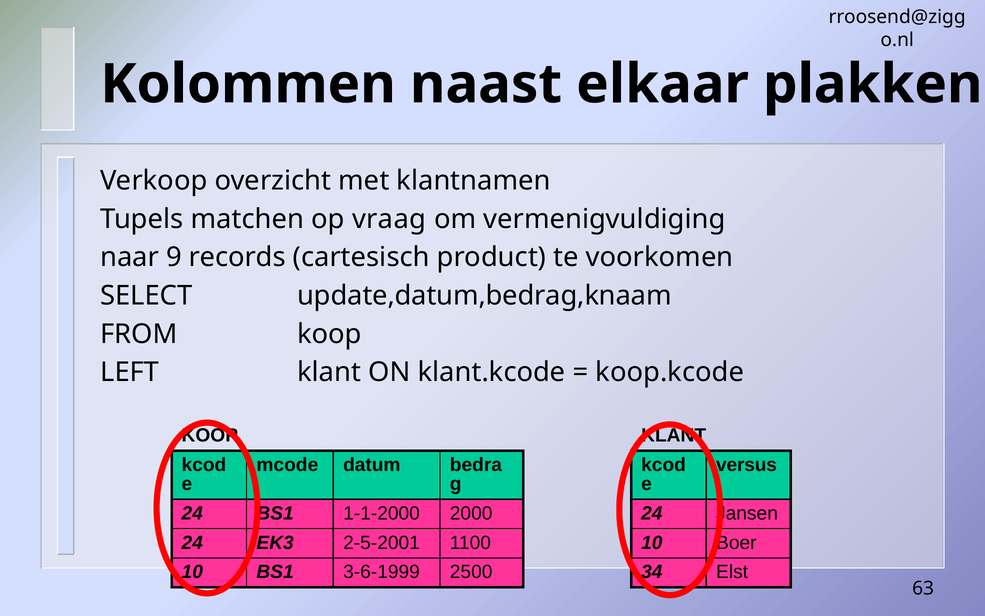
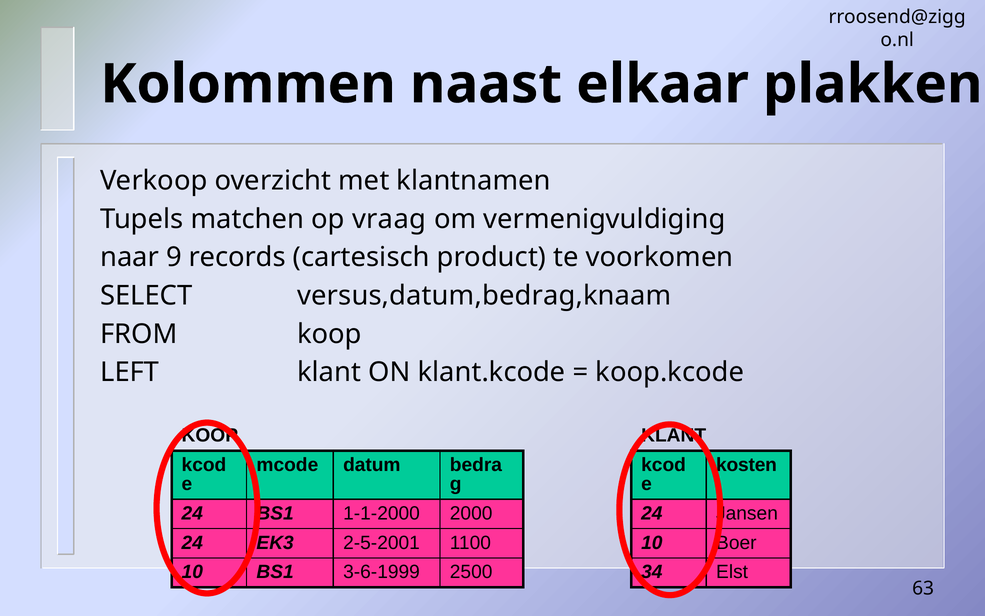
update,datum,bedrag,knaam: update,datum,bedrag,knaam -> versus,datum,bedrag,knaam
versus: versus -> kosten
